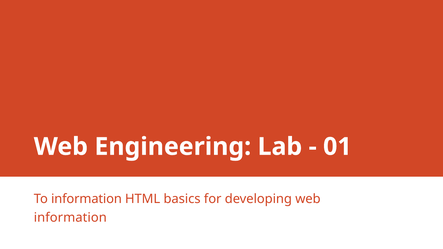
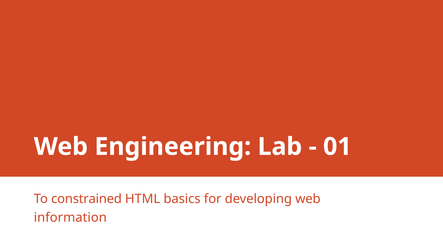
To information: information -> constrained
